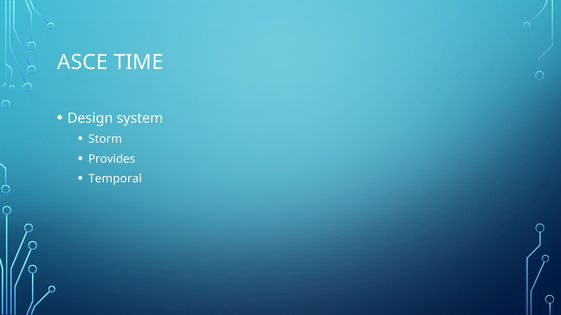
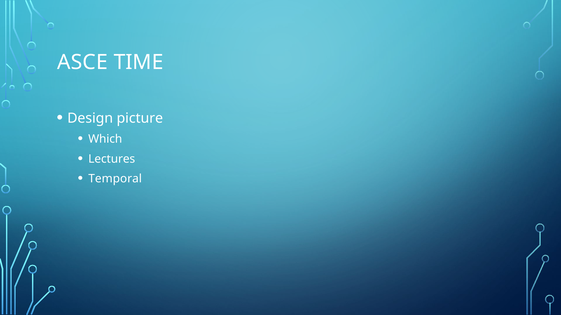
system: system -> picture
Storm: Storm -> Which
Provides: Provides -> Lectures
